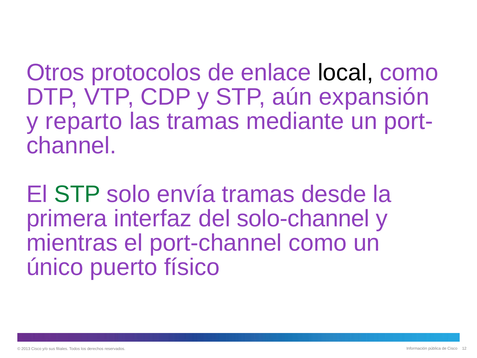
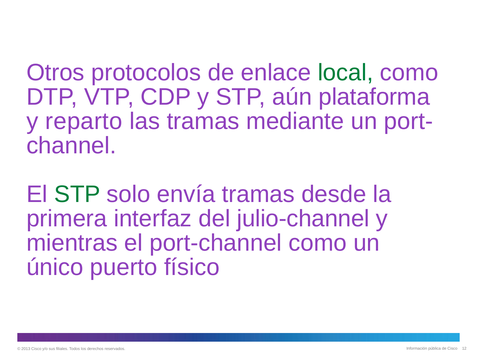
local colour: black -> green
expansión: expansión -> plataforma
solo-channel: solo-channel -> julio-channel
